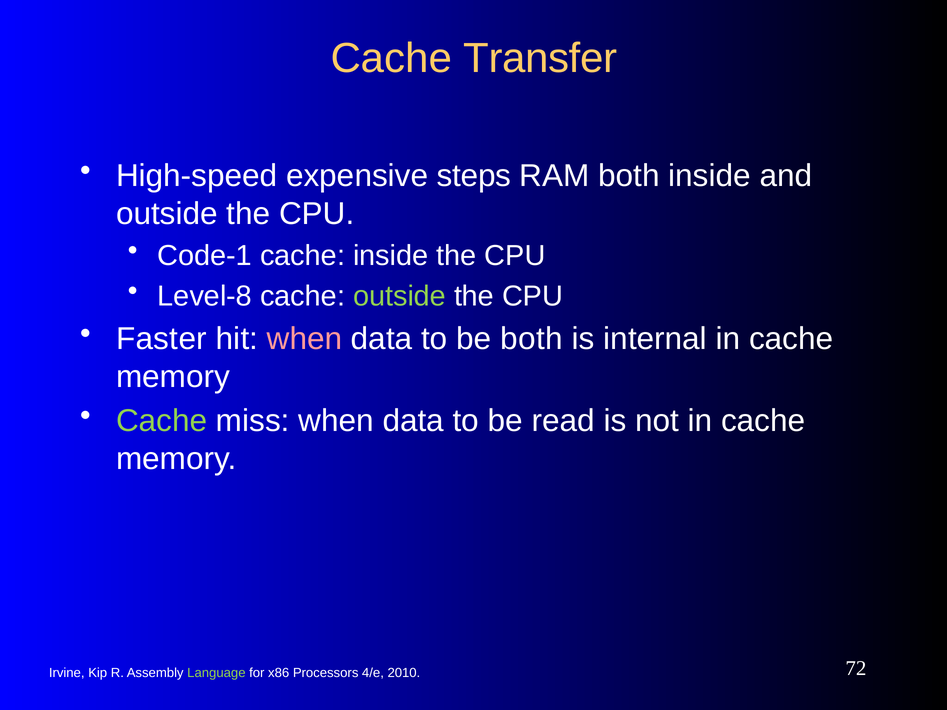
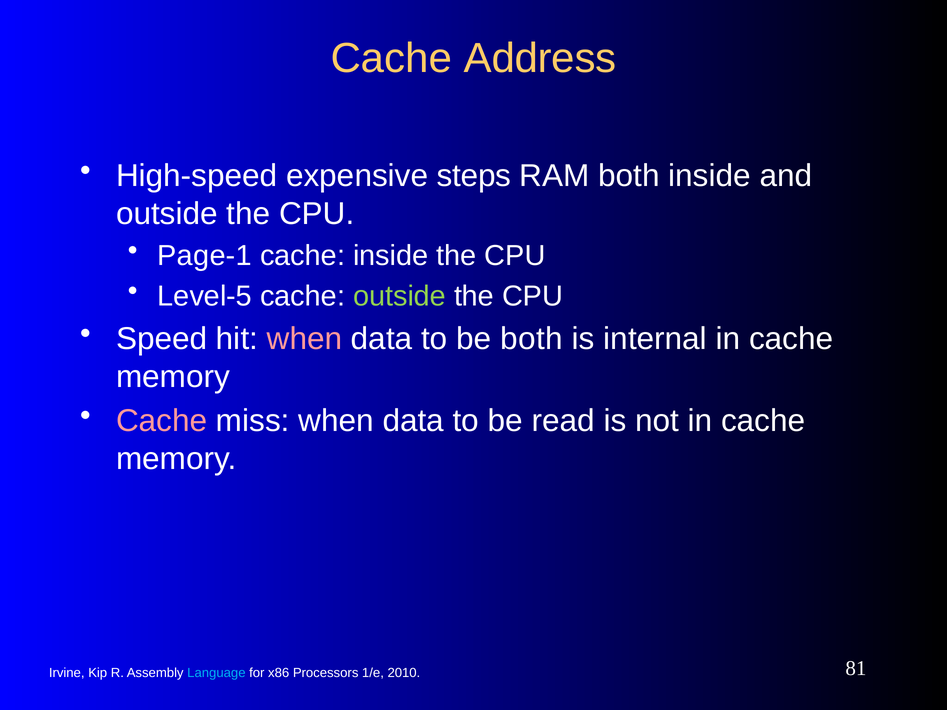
Transfer: Transfer -> Address
Code-1: Code-1 -> Page-1
Level-8: Level-8 -> Level-5
Faster: Faster -> Speed
Cache at (162, 421) colour: light green -> pink
Language colour: light green -> light blue
4/e: 4/e -> 1/e
72: 72 -> 81
